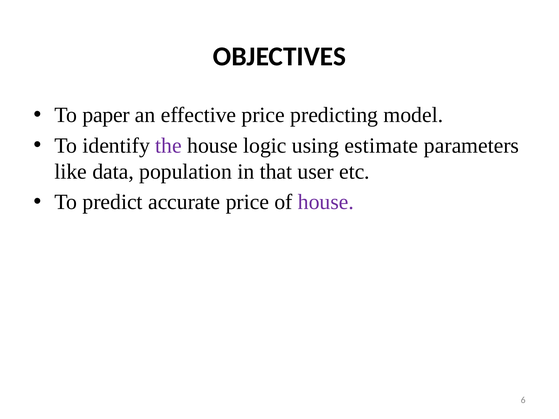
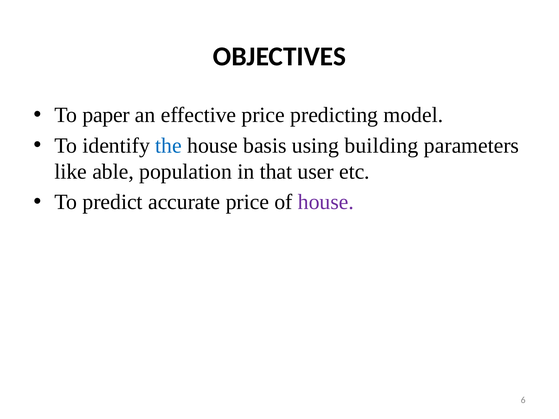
the colour: purple -> blue
logic: logic -> basis
estimate: estimate -> building
data: data -> able
